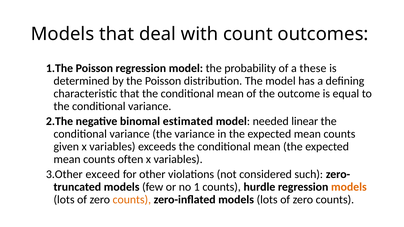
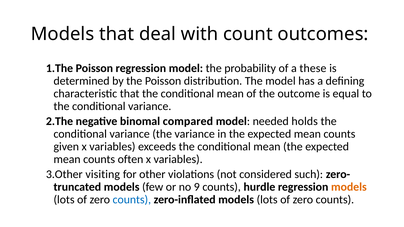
estimated: estimated -> compared
linear: linear -> holds
exceed: exceed -> visiting
1: 1 -> 9
counts at (132, 200) colour: orange -> blue
